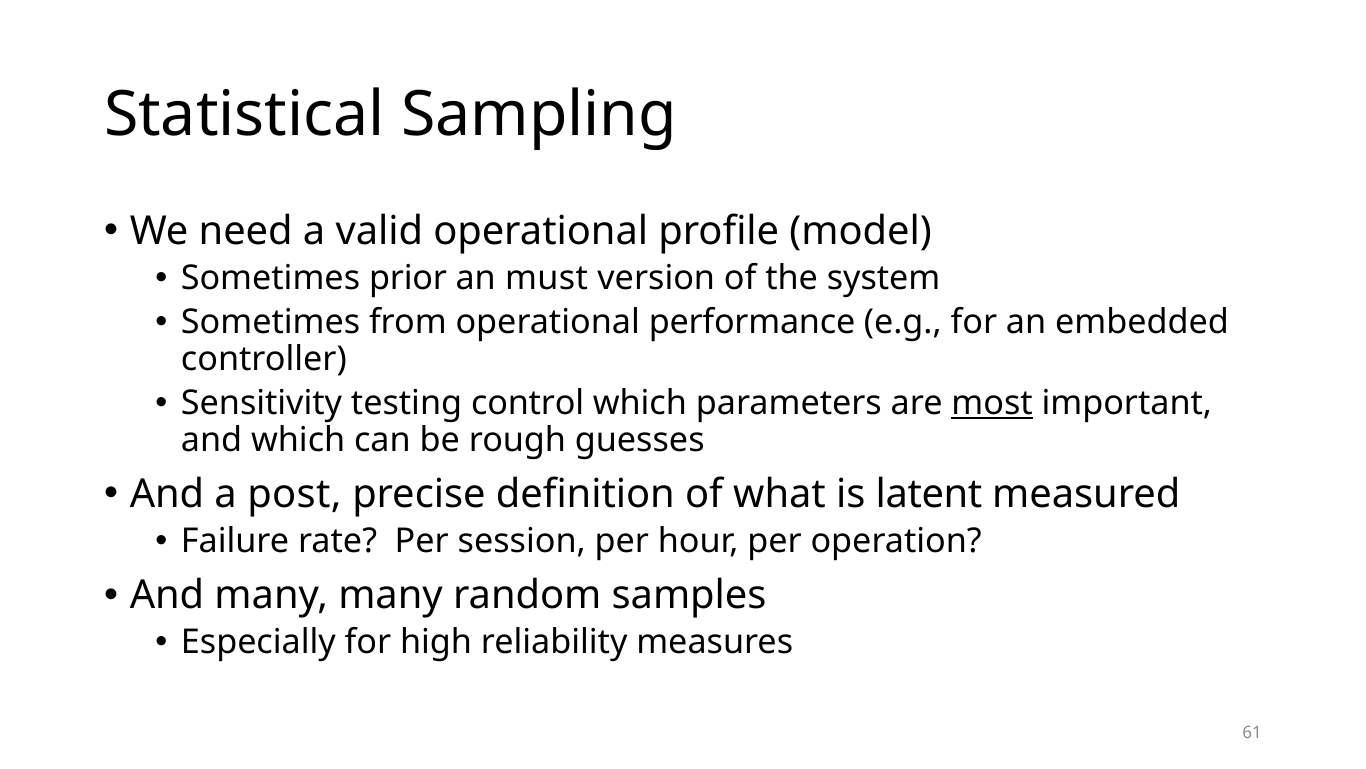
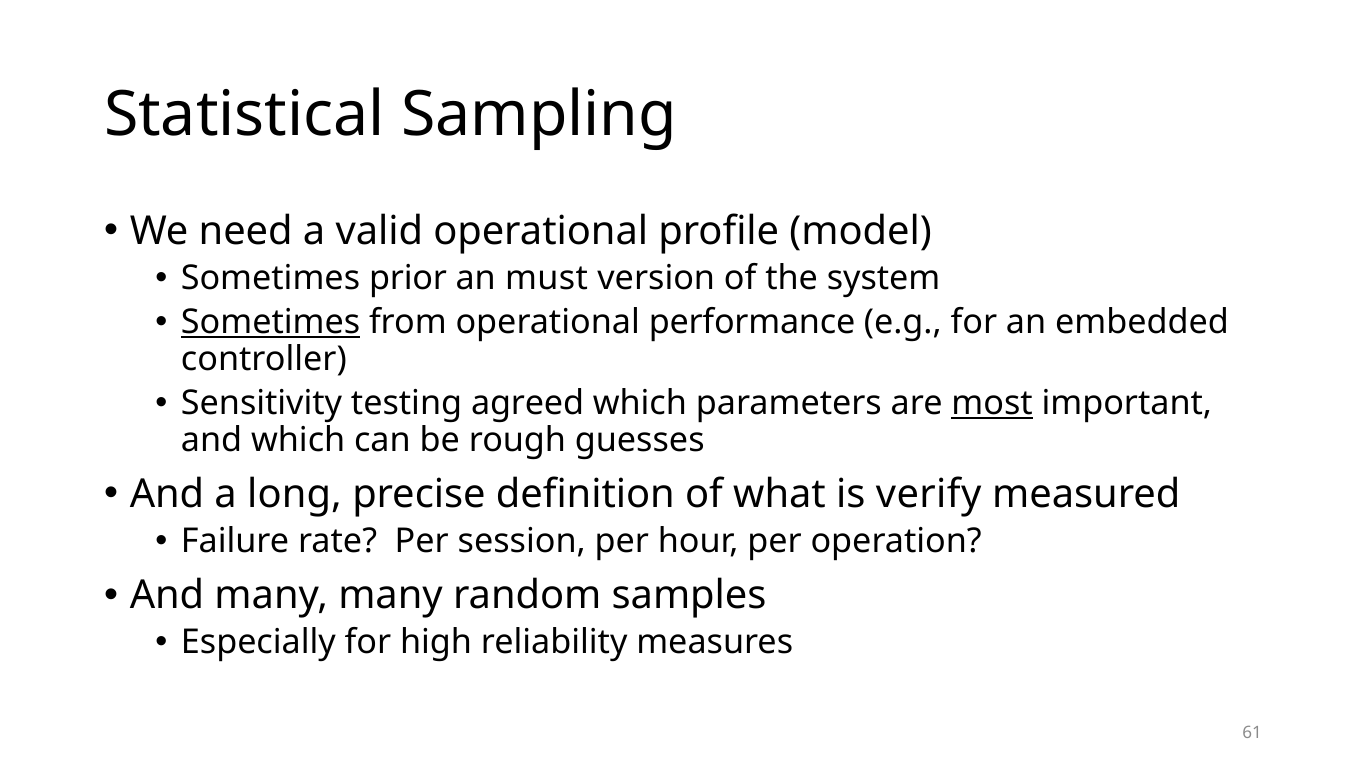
Sometimes at (271, 322) underline: none -> present
control: control -> agreed
post: post -> long
latent: latent -> verify
